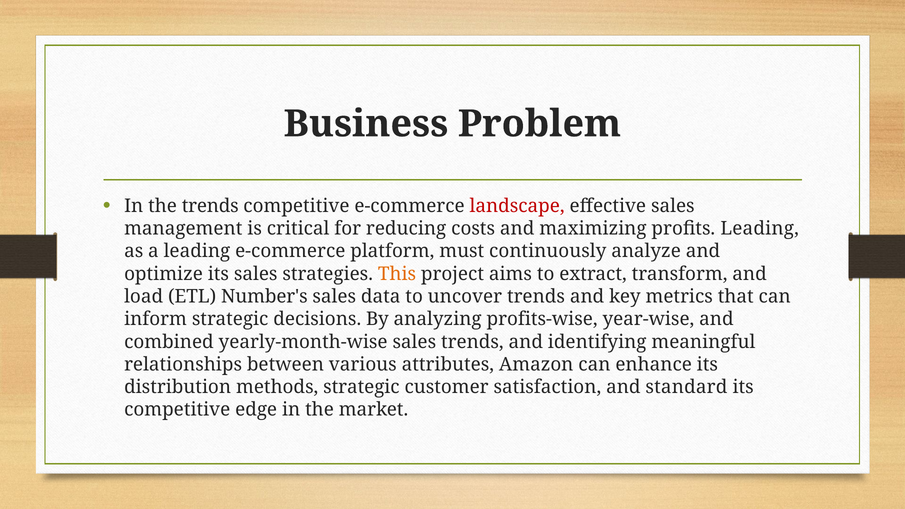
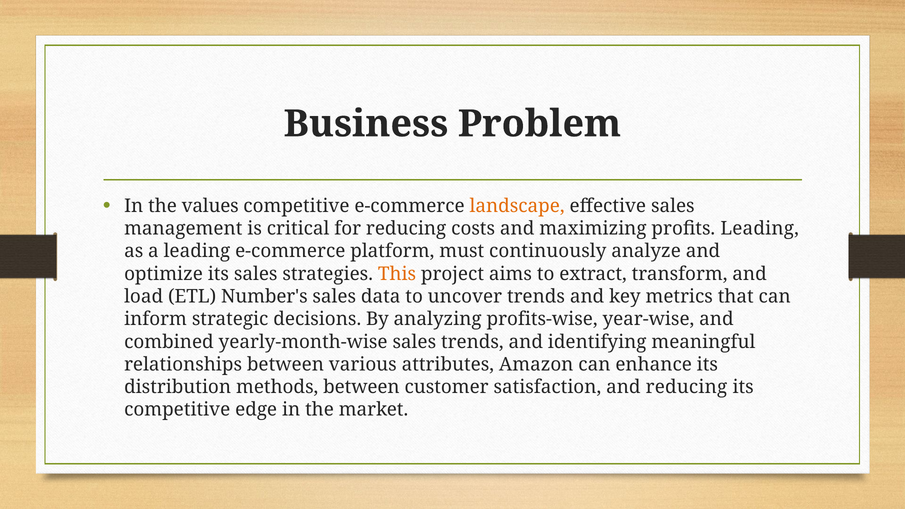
the trends: trends -> values
landscape colour: red -> orange
methods strategic: strategic -> between
and standard: standard -> reducing
